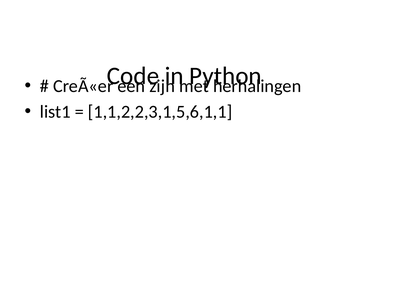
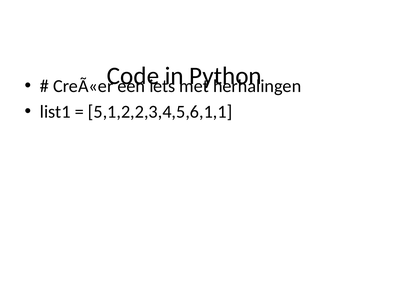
zijn: zijn -> iets
1,1,2,2,3,1,5,6,1,1: 1,1,2,2,3,1,5,6,1,1 -> 5,1,2,2,3,4,5,6,1,1
